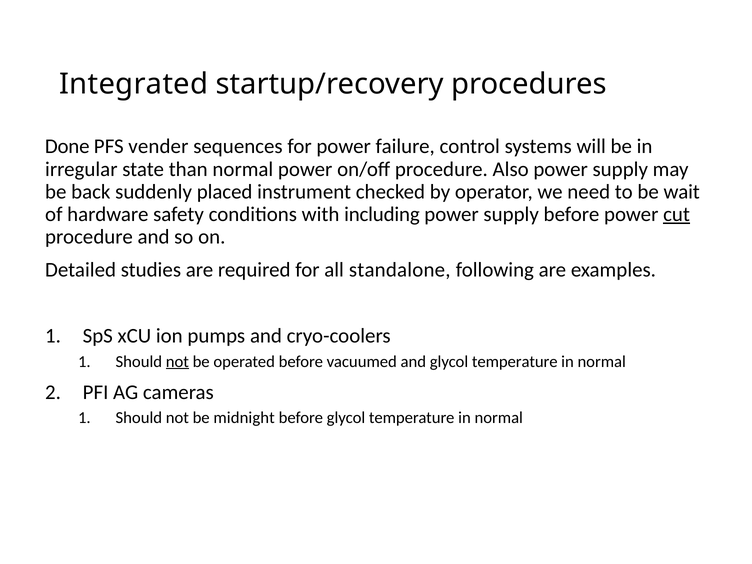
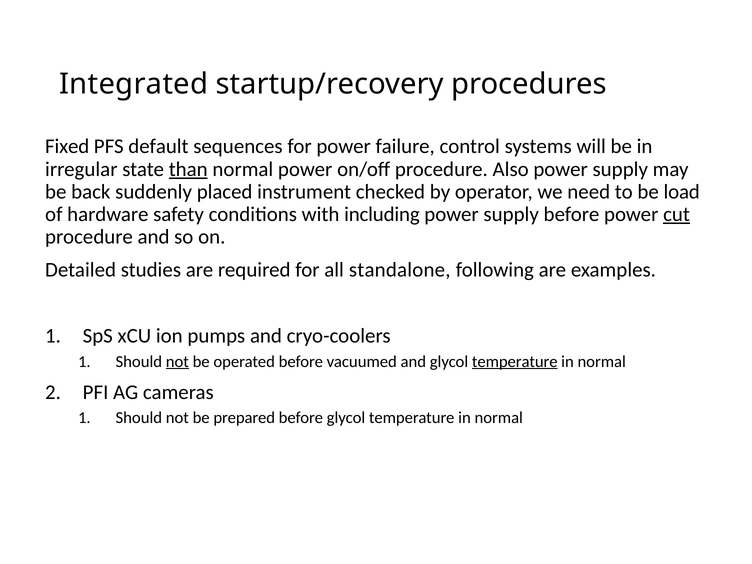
Done: Done -> Fixed
vender: vender -> default
than underline: none -> present
wait: wait -> load
temperature at (515, 362) underline: none -> present
midnight: midnight -> prepared
